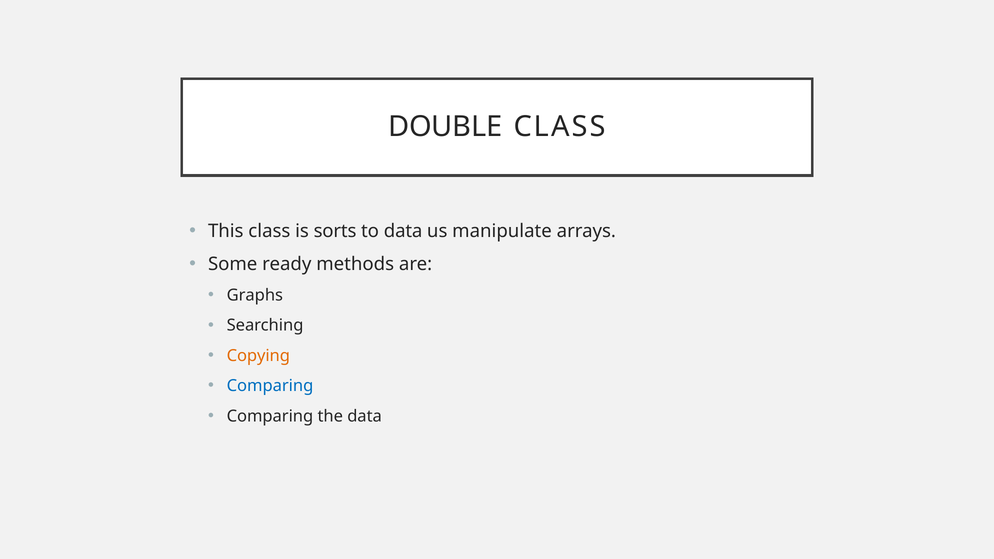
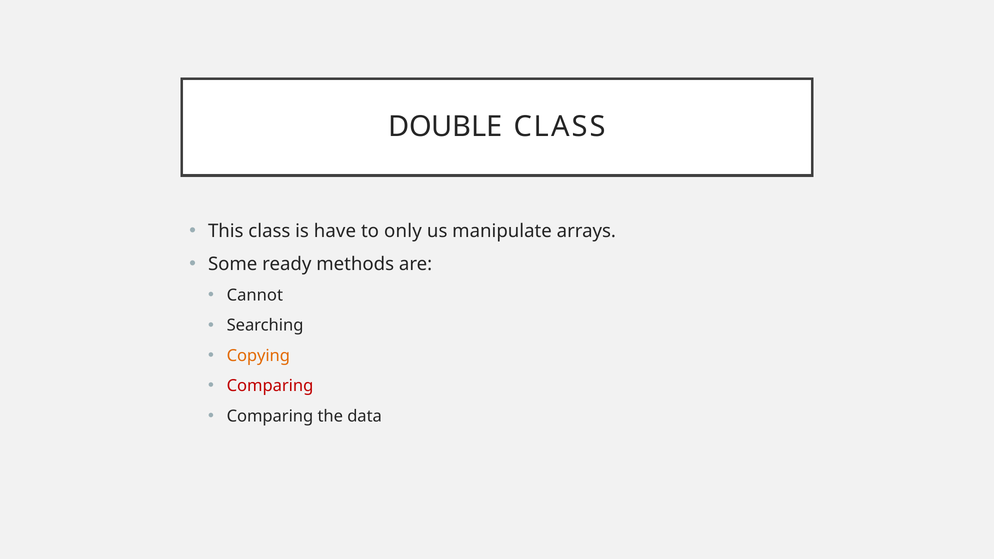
sorts: sorts -> have
to data: data -> only
Graphs: Graphs -> Cannot
Comparing at (270, 386) colour: blue -> red
